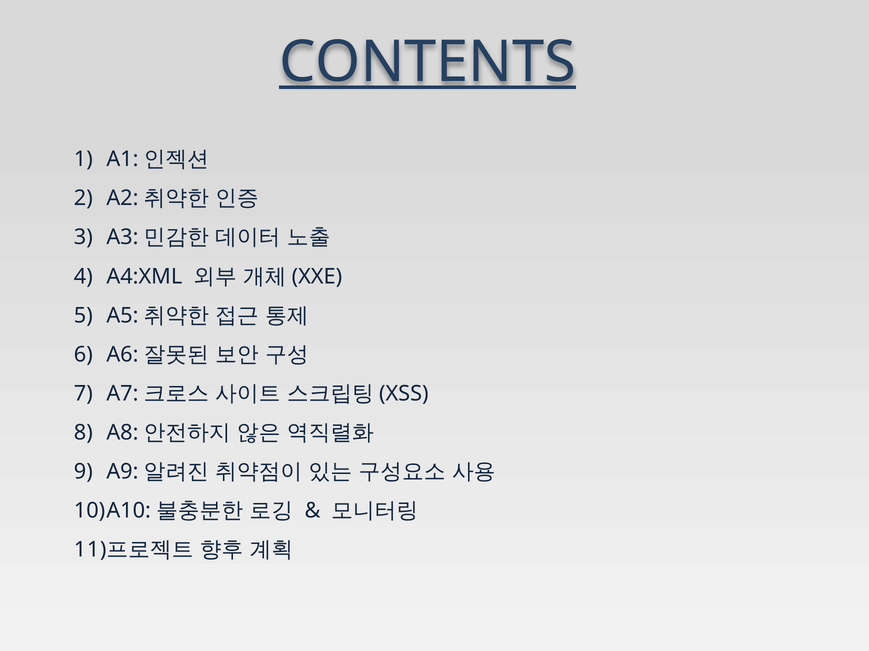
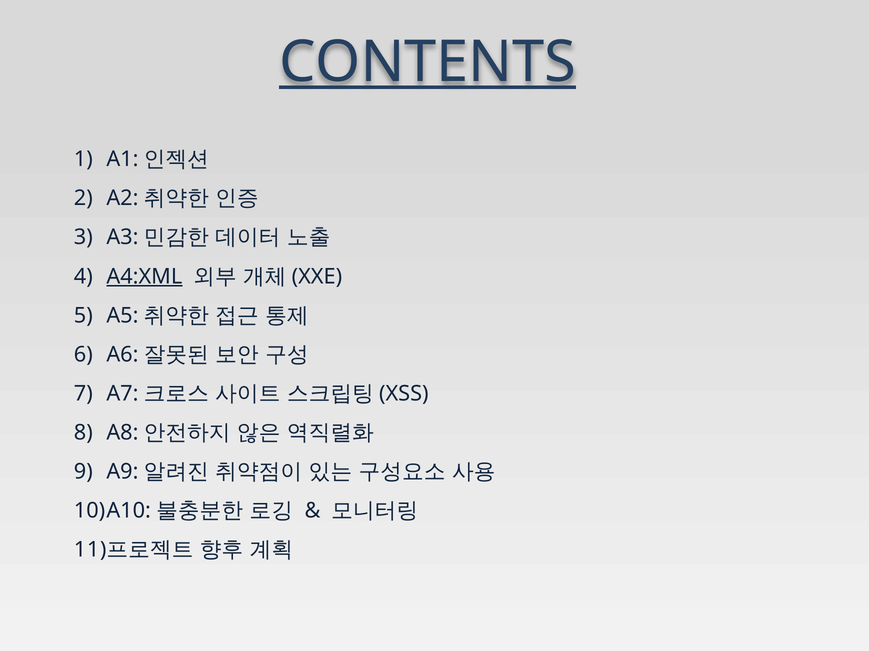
A4:XML underline: none -> present
